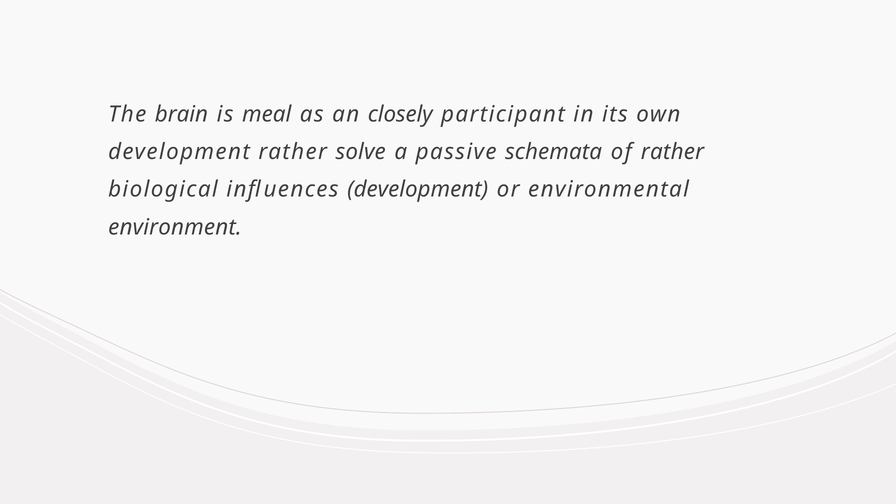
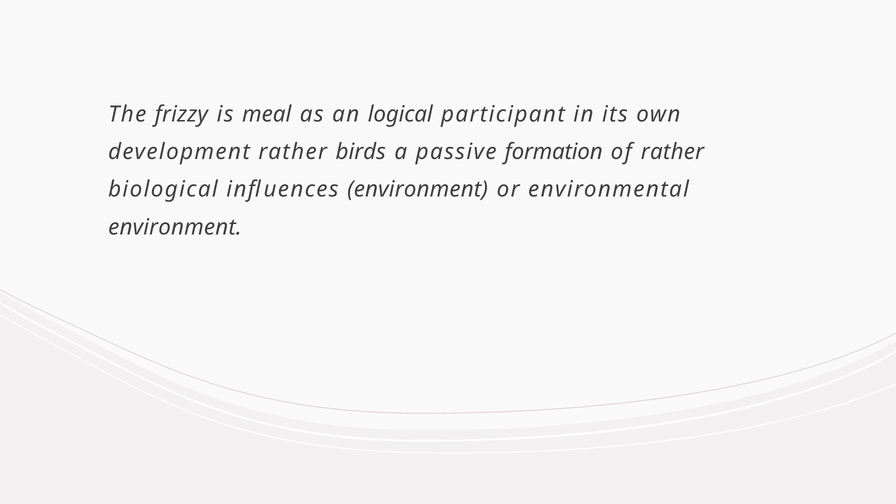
brain: brain -> frizzy
closely: closely -> logical
solve: solve -> birds
schemata: schemata -> formation
influences development: development -> environment
